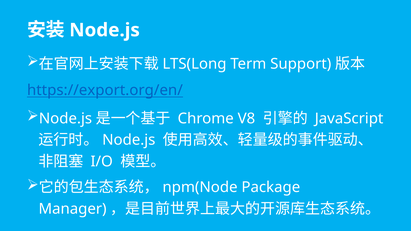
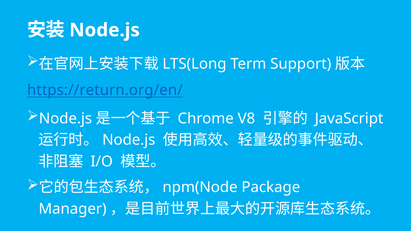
https://export.org/en/: https://export.org/en/ -> https://return.org/en/
